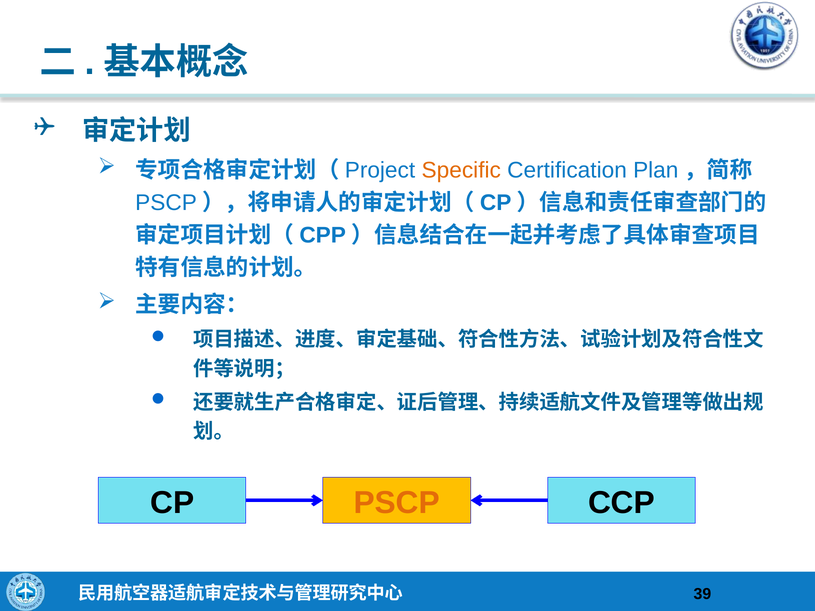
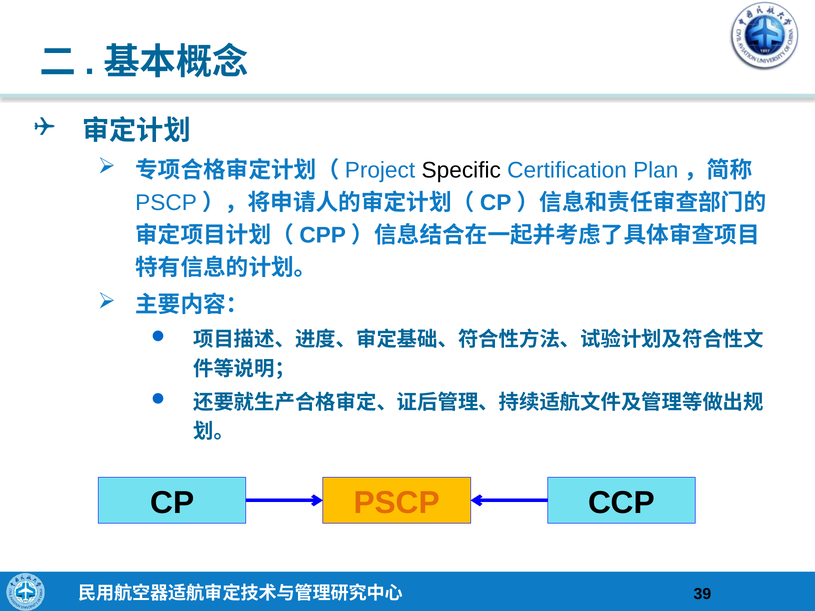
Specific colour: orange -> black
